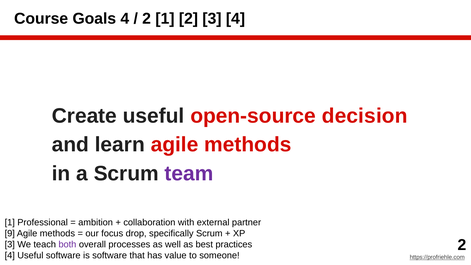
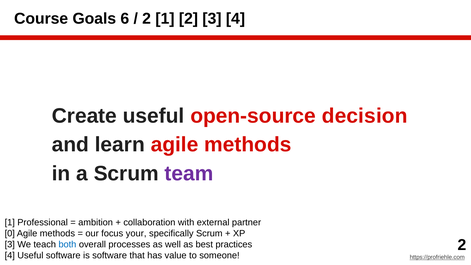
Goals 4: 4 -> 6
9: 9 -> 0
drop: drop -> your
both colour: purple -> blue
